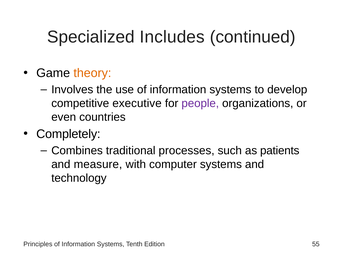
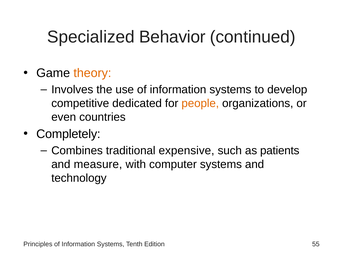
Includes: Includes -> Behavior
executive: executive -> dedicated
people colour: purple -> orange
processes: processes -> expensive
